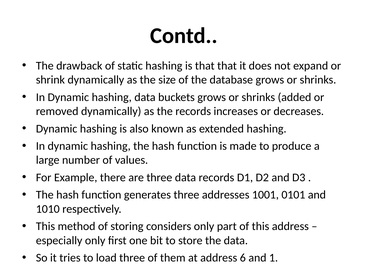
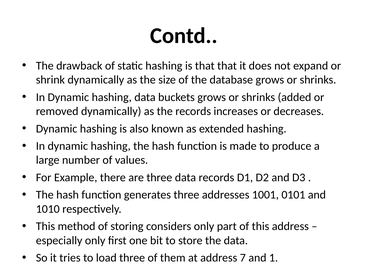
6: 6 -> 7
